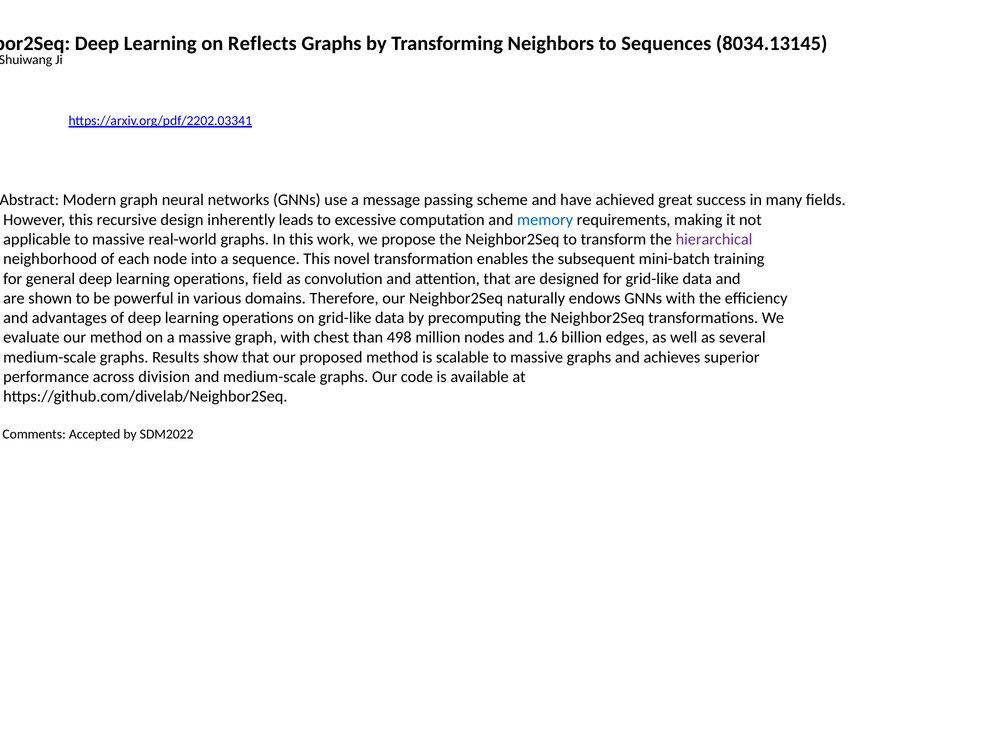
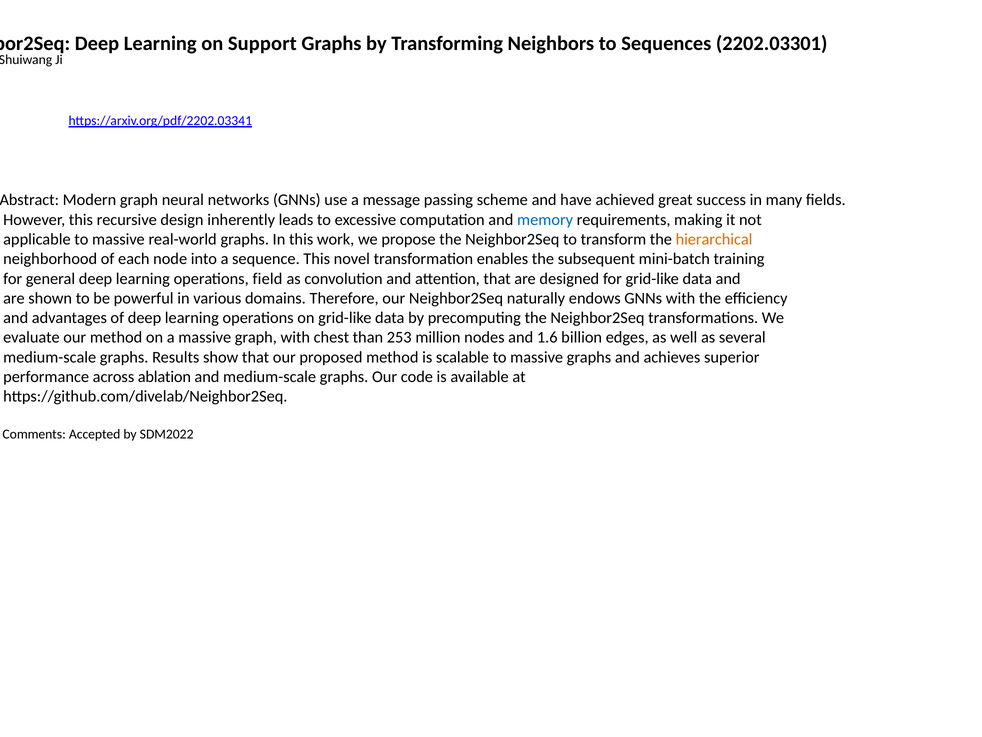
Reflects: Reflects -> Support
8034.13145: 8034.13145 -> 2202.03301
hierarchical colour: purple -> orange
498: 498 -> 253
division: division -> ablation
